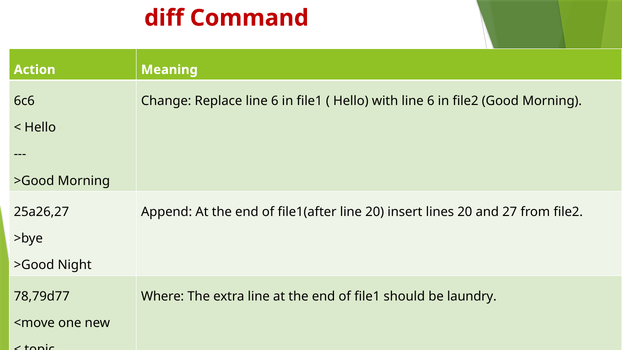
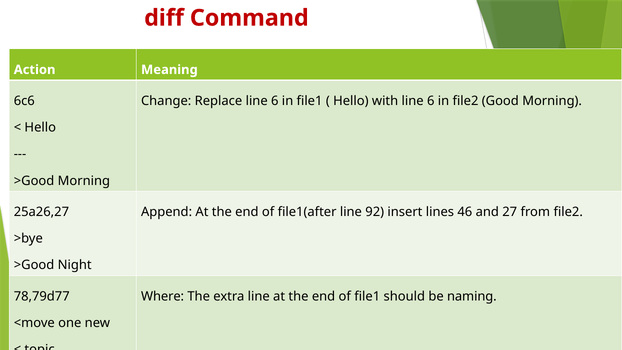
line 20: 20 -> 92
lines 20: 20 -> 46
laundry: laundry -> naming
